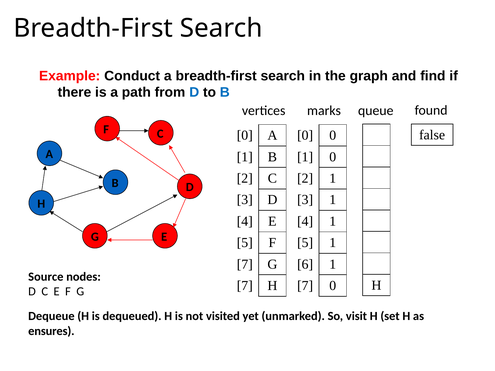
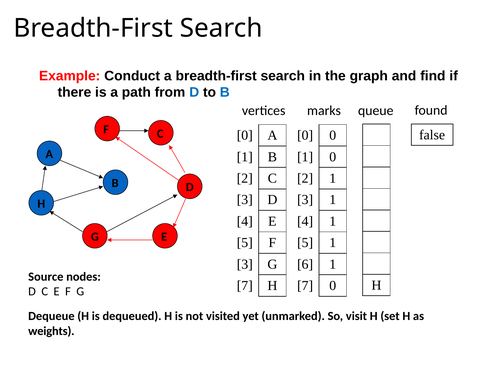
7 at (245, 264): 7 -> 3
ensures: ensures -> weights
